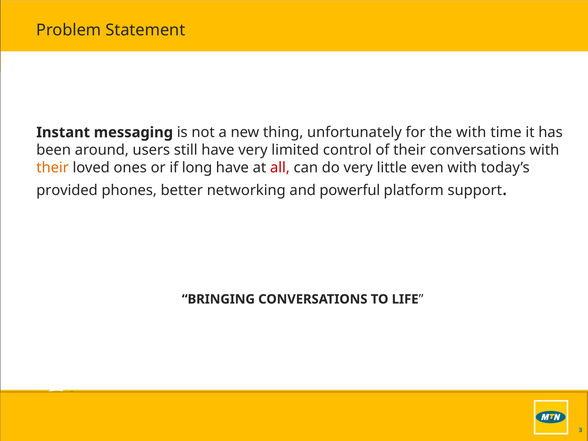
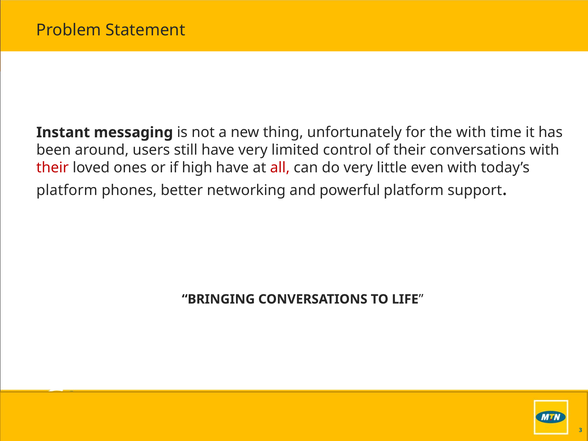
their at (53, 168) colour: orange -> red
long: long -> high
provided at (67, 190): provided -> platform
